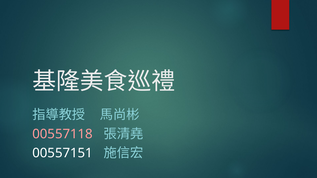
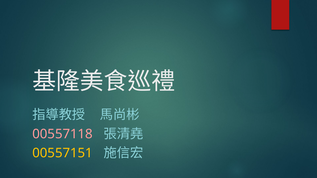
00557151 colour: white -> yellow
